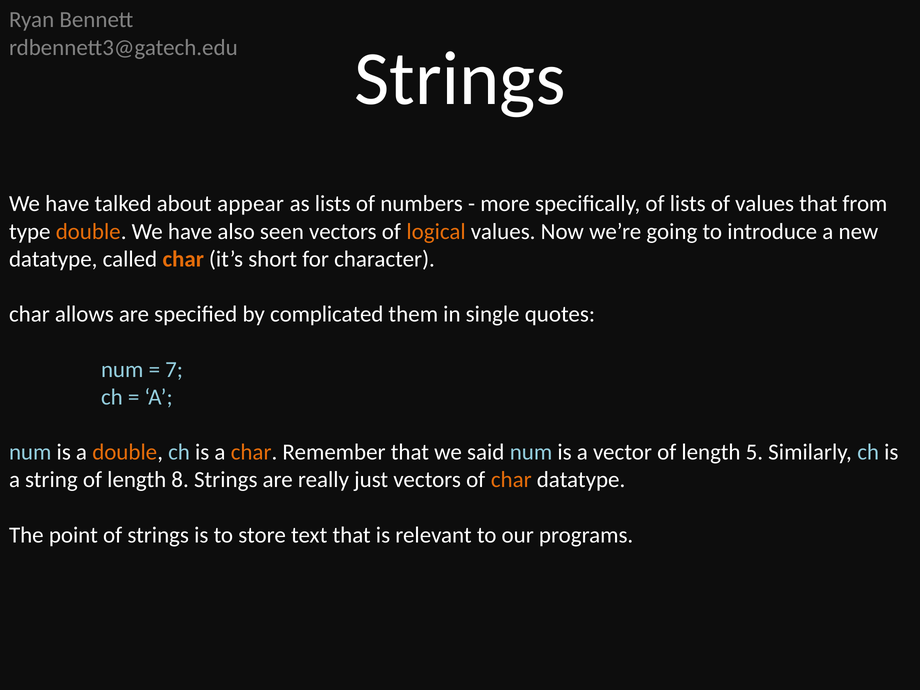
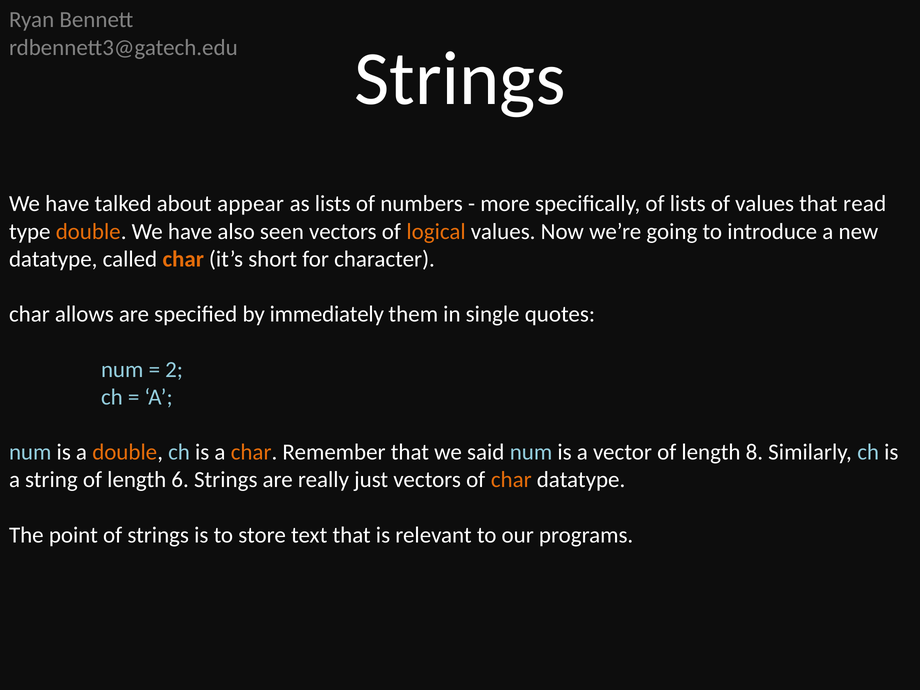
from: from -> read
complicated: complicated -> immediately
7: 7 -> 2
5: 5 -> 8
8: 8 -> 6
